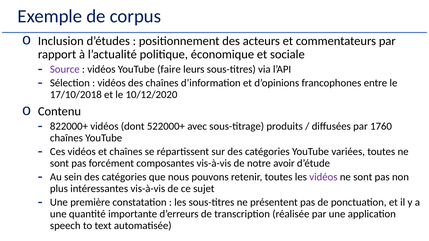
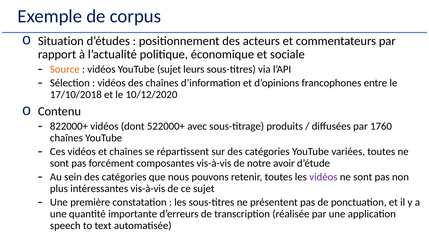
Inclusion: Inclusion -> Situation
Source colour: purple -> orange
YouTube faire: faire -> sujet
